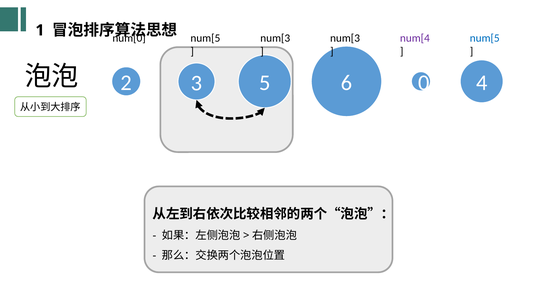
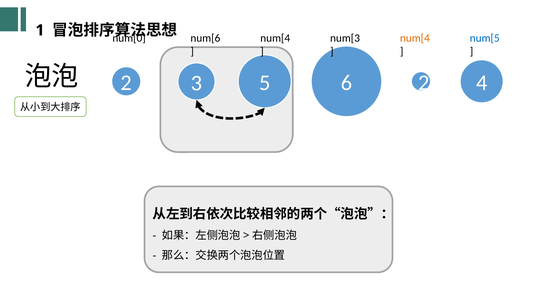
num[5 at (205, 38): num[5 -> num[6
num[3 at (275, 38): num[3 -> num[4
num[4 at (415, 38) colour: purple -> orange
6 0: 0 -> 2
